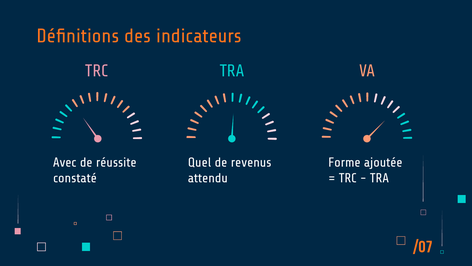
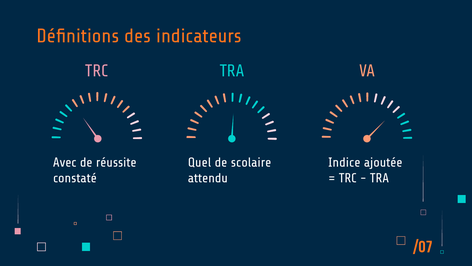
revenus: revenus -> scolaire
Forme: Forme -> Indice
